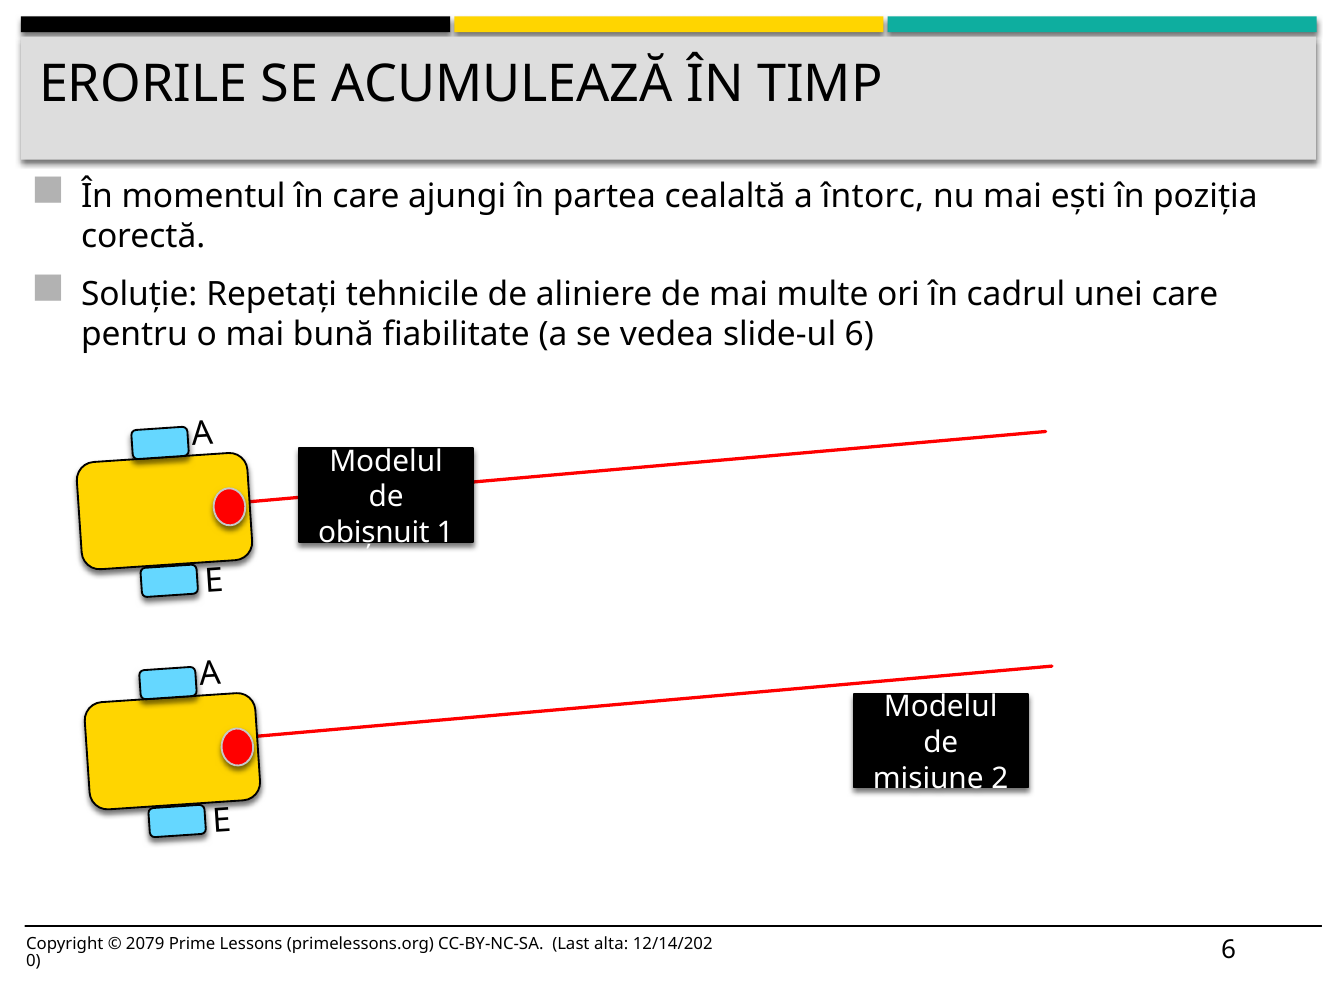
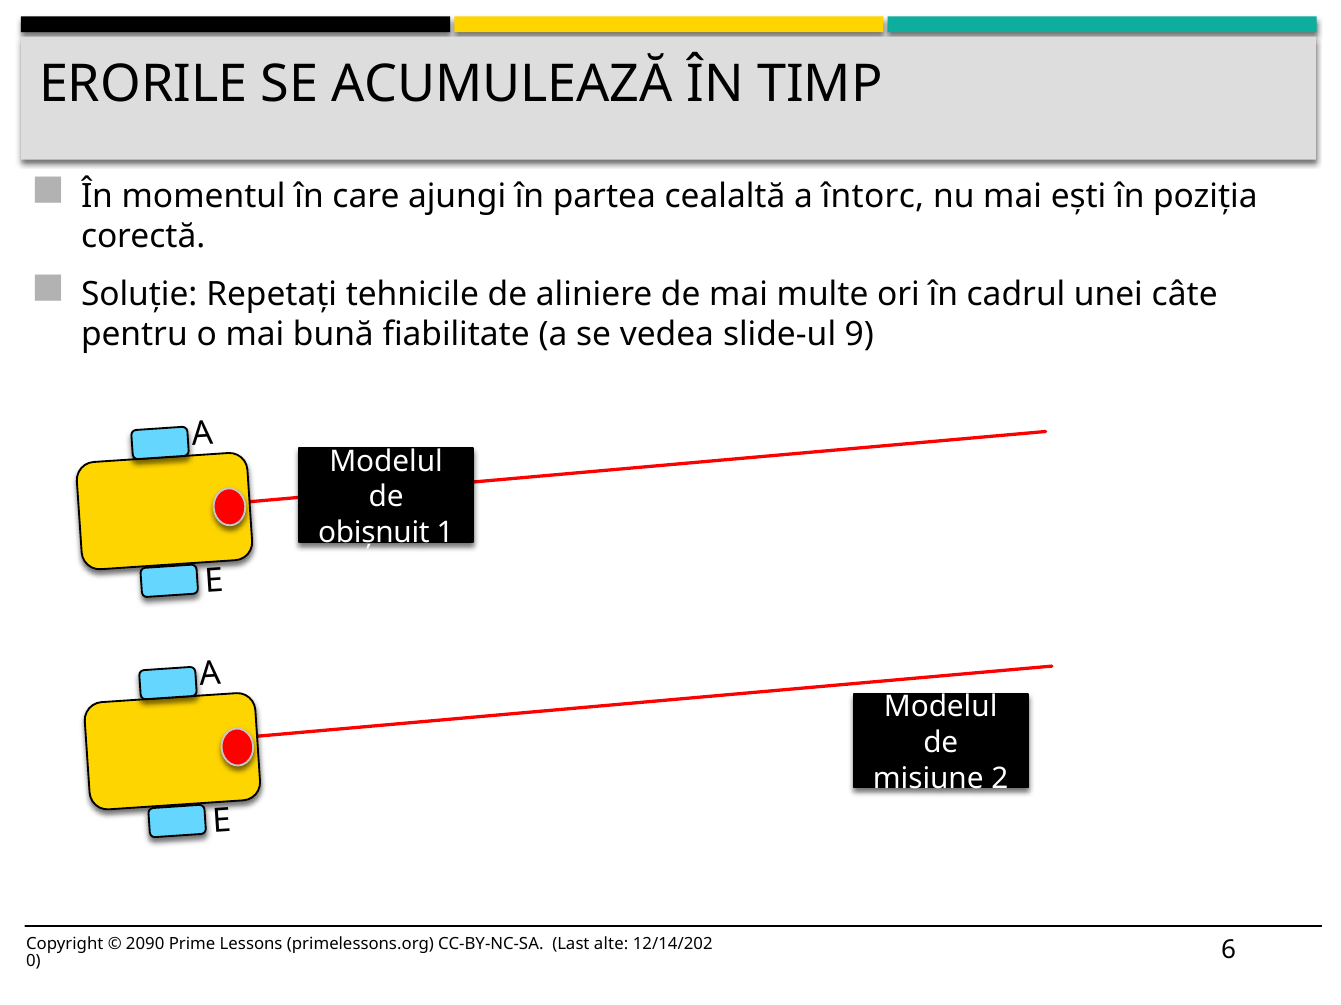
unei care: care -> câte
slide-ul 6: 6 -> 9
2079: 2079 -> 2090
alta: alta -> alte
